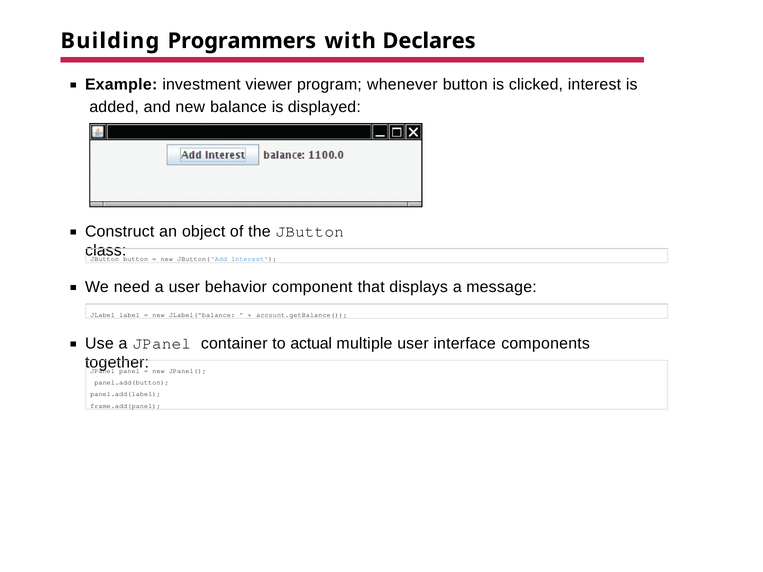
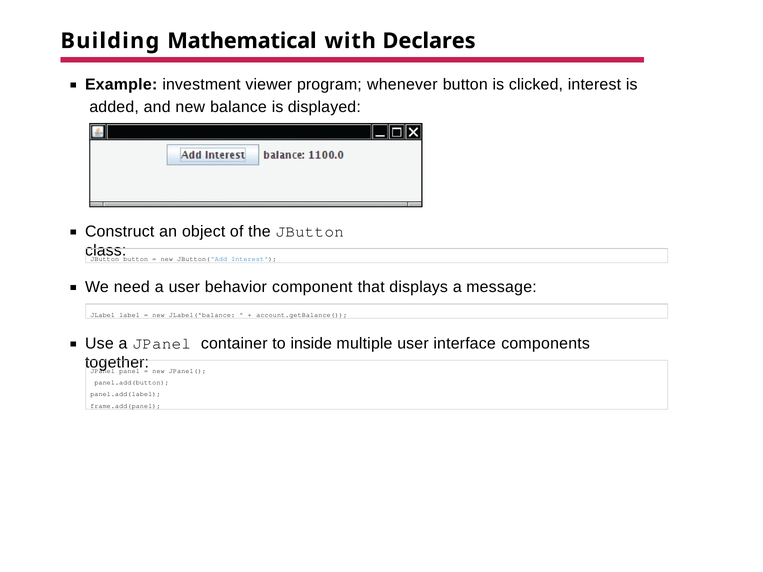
Programmers: Programmers -> Mathematical
actual: actual -> inside
